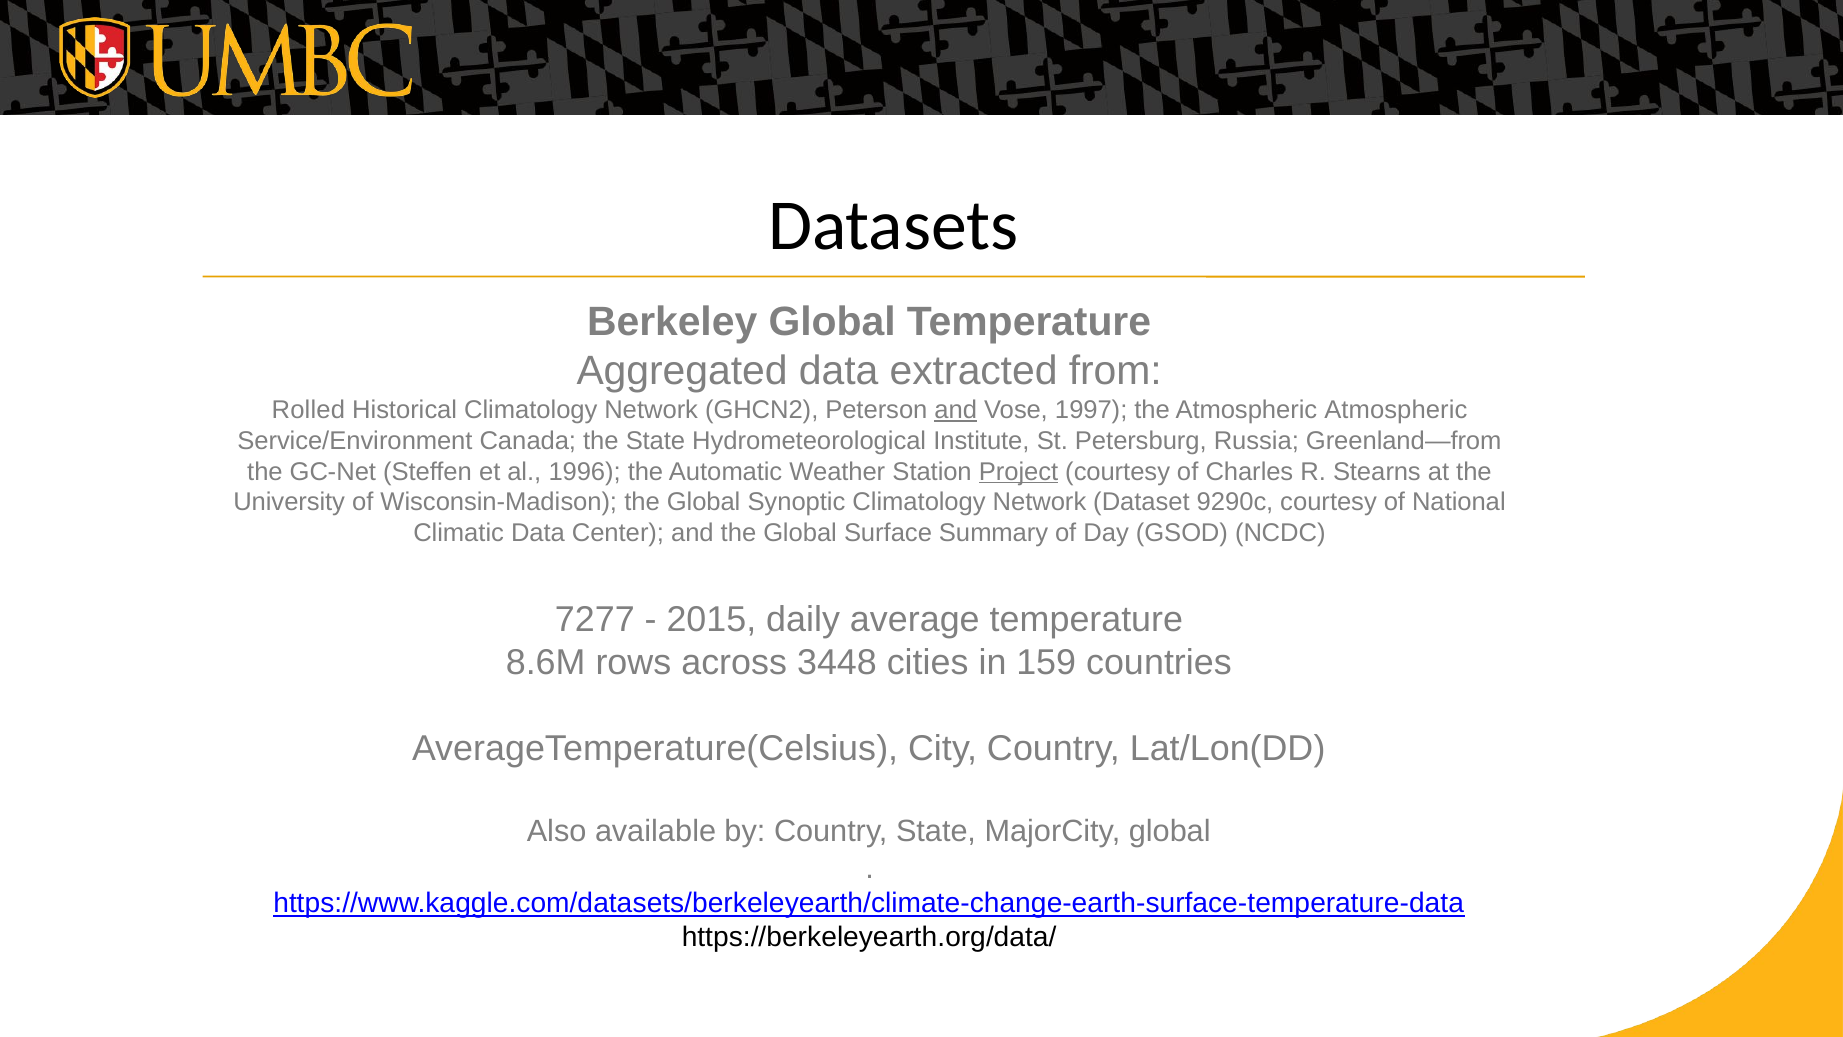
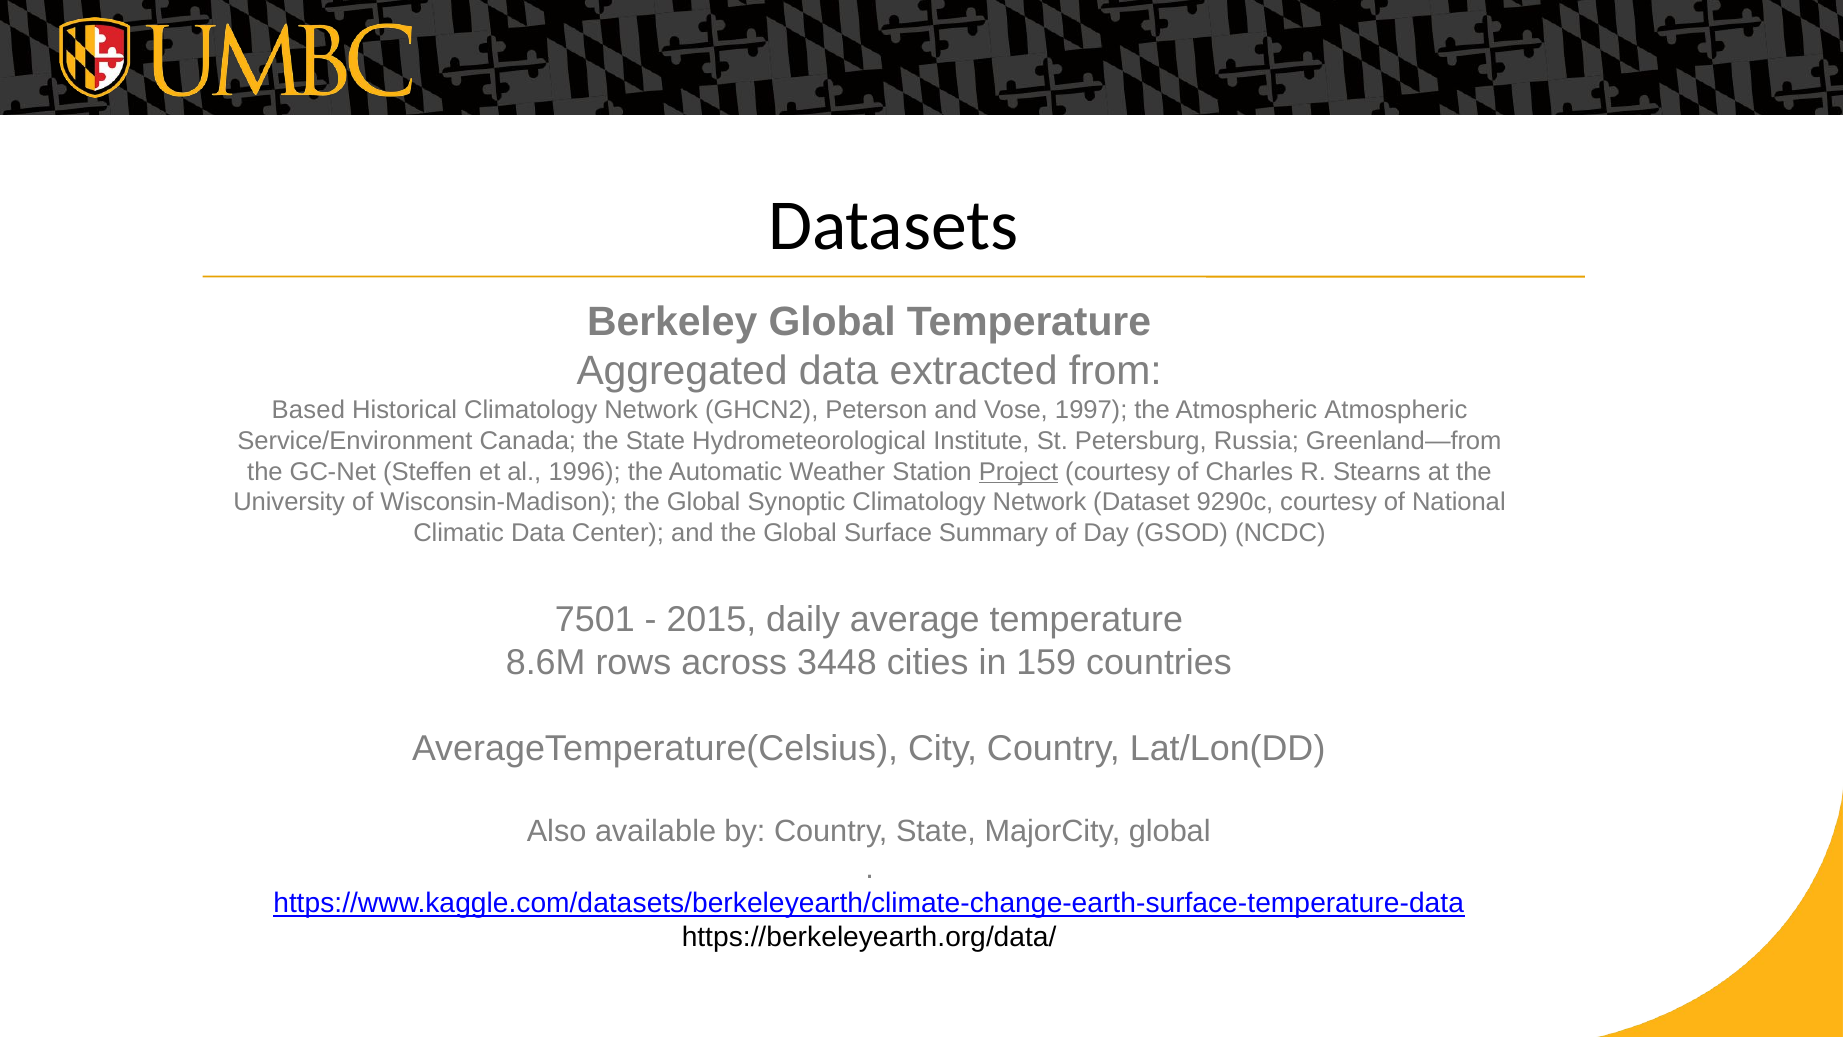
Rolled: Rolled -> Based
and at (956, 410) underline: present -> none
7277: 7277 -> 7501
